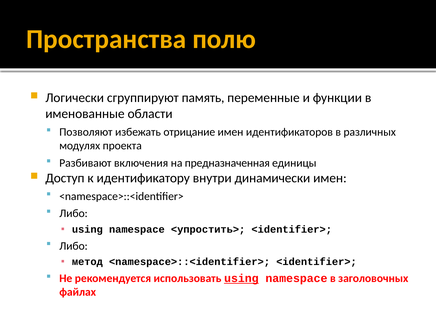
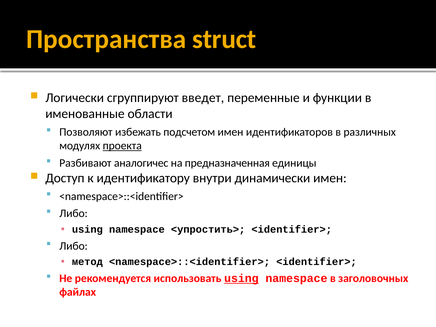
полю: полю -> struct
память: память -> введет
отрицание: отрицание -> подсчетом
проекта underline: none -> present
включения: включения -> аналогичес
